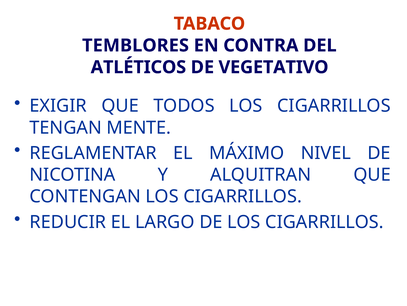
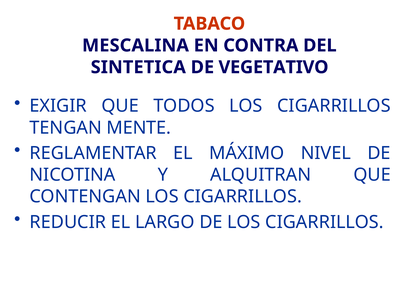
TEMBLORES: TEMBLORES -> MESCALINA
ATLÉTICOS: ATLÉTICOS -> SINTETICA
